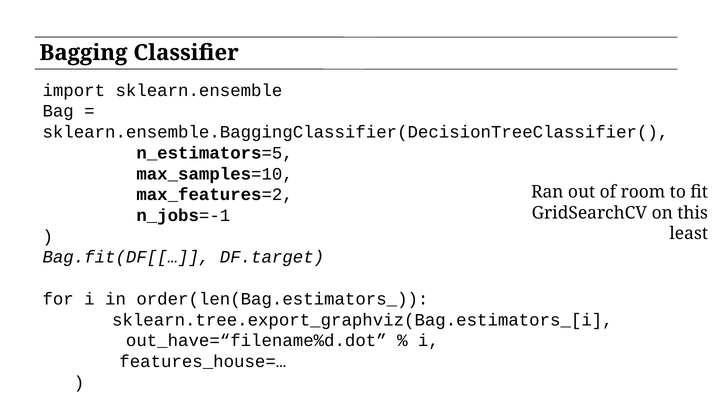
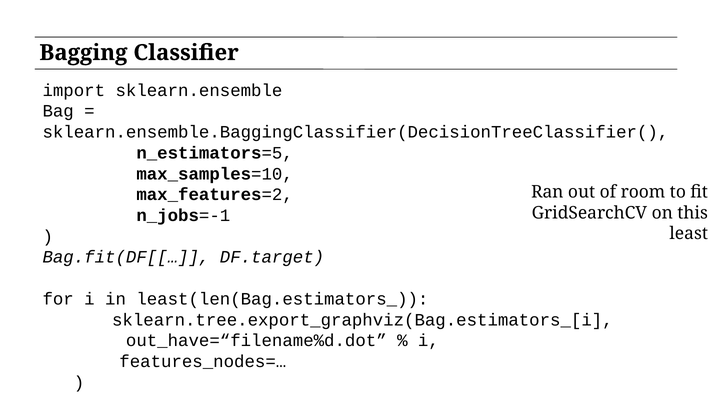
order(len(Bag.estimators_: order(len(Bag.estimators_ -> least(len(Bag.estimators_
features_house=…: features_house=… -> features_nodes=…
